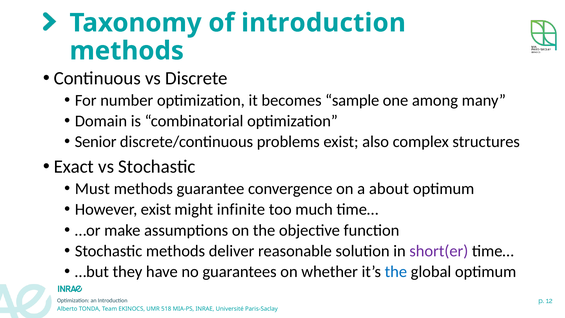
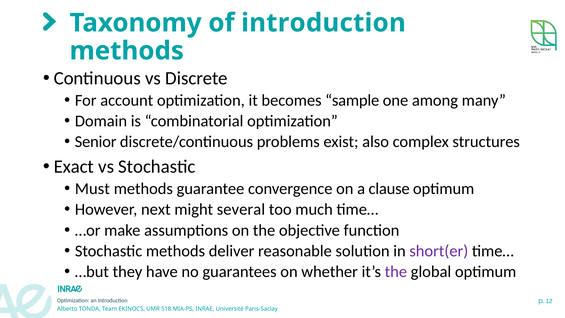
number: number -> account
about: about -> clause
However exist: exist -> next
infinite: infinite -> several
the at (396, 272) colour: blue -> purple
